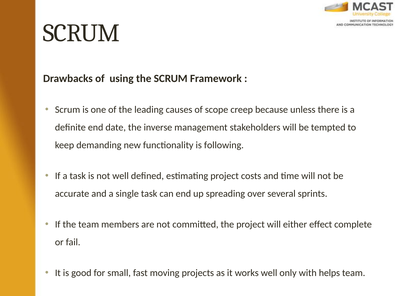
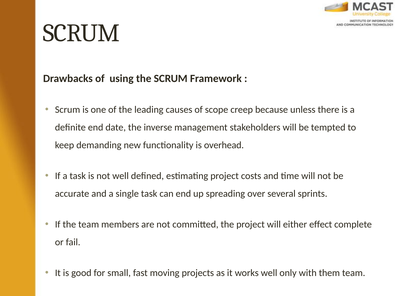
following: following -> overhead
helps: helps -> them
